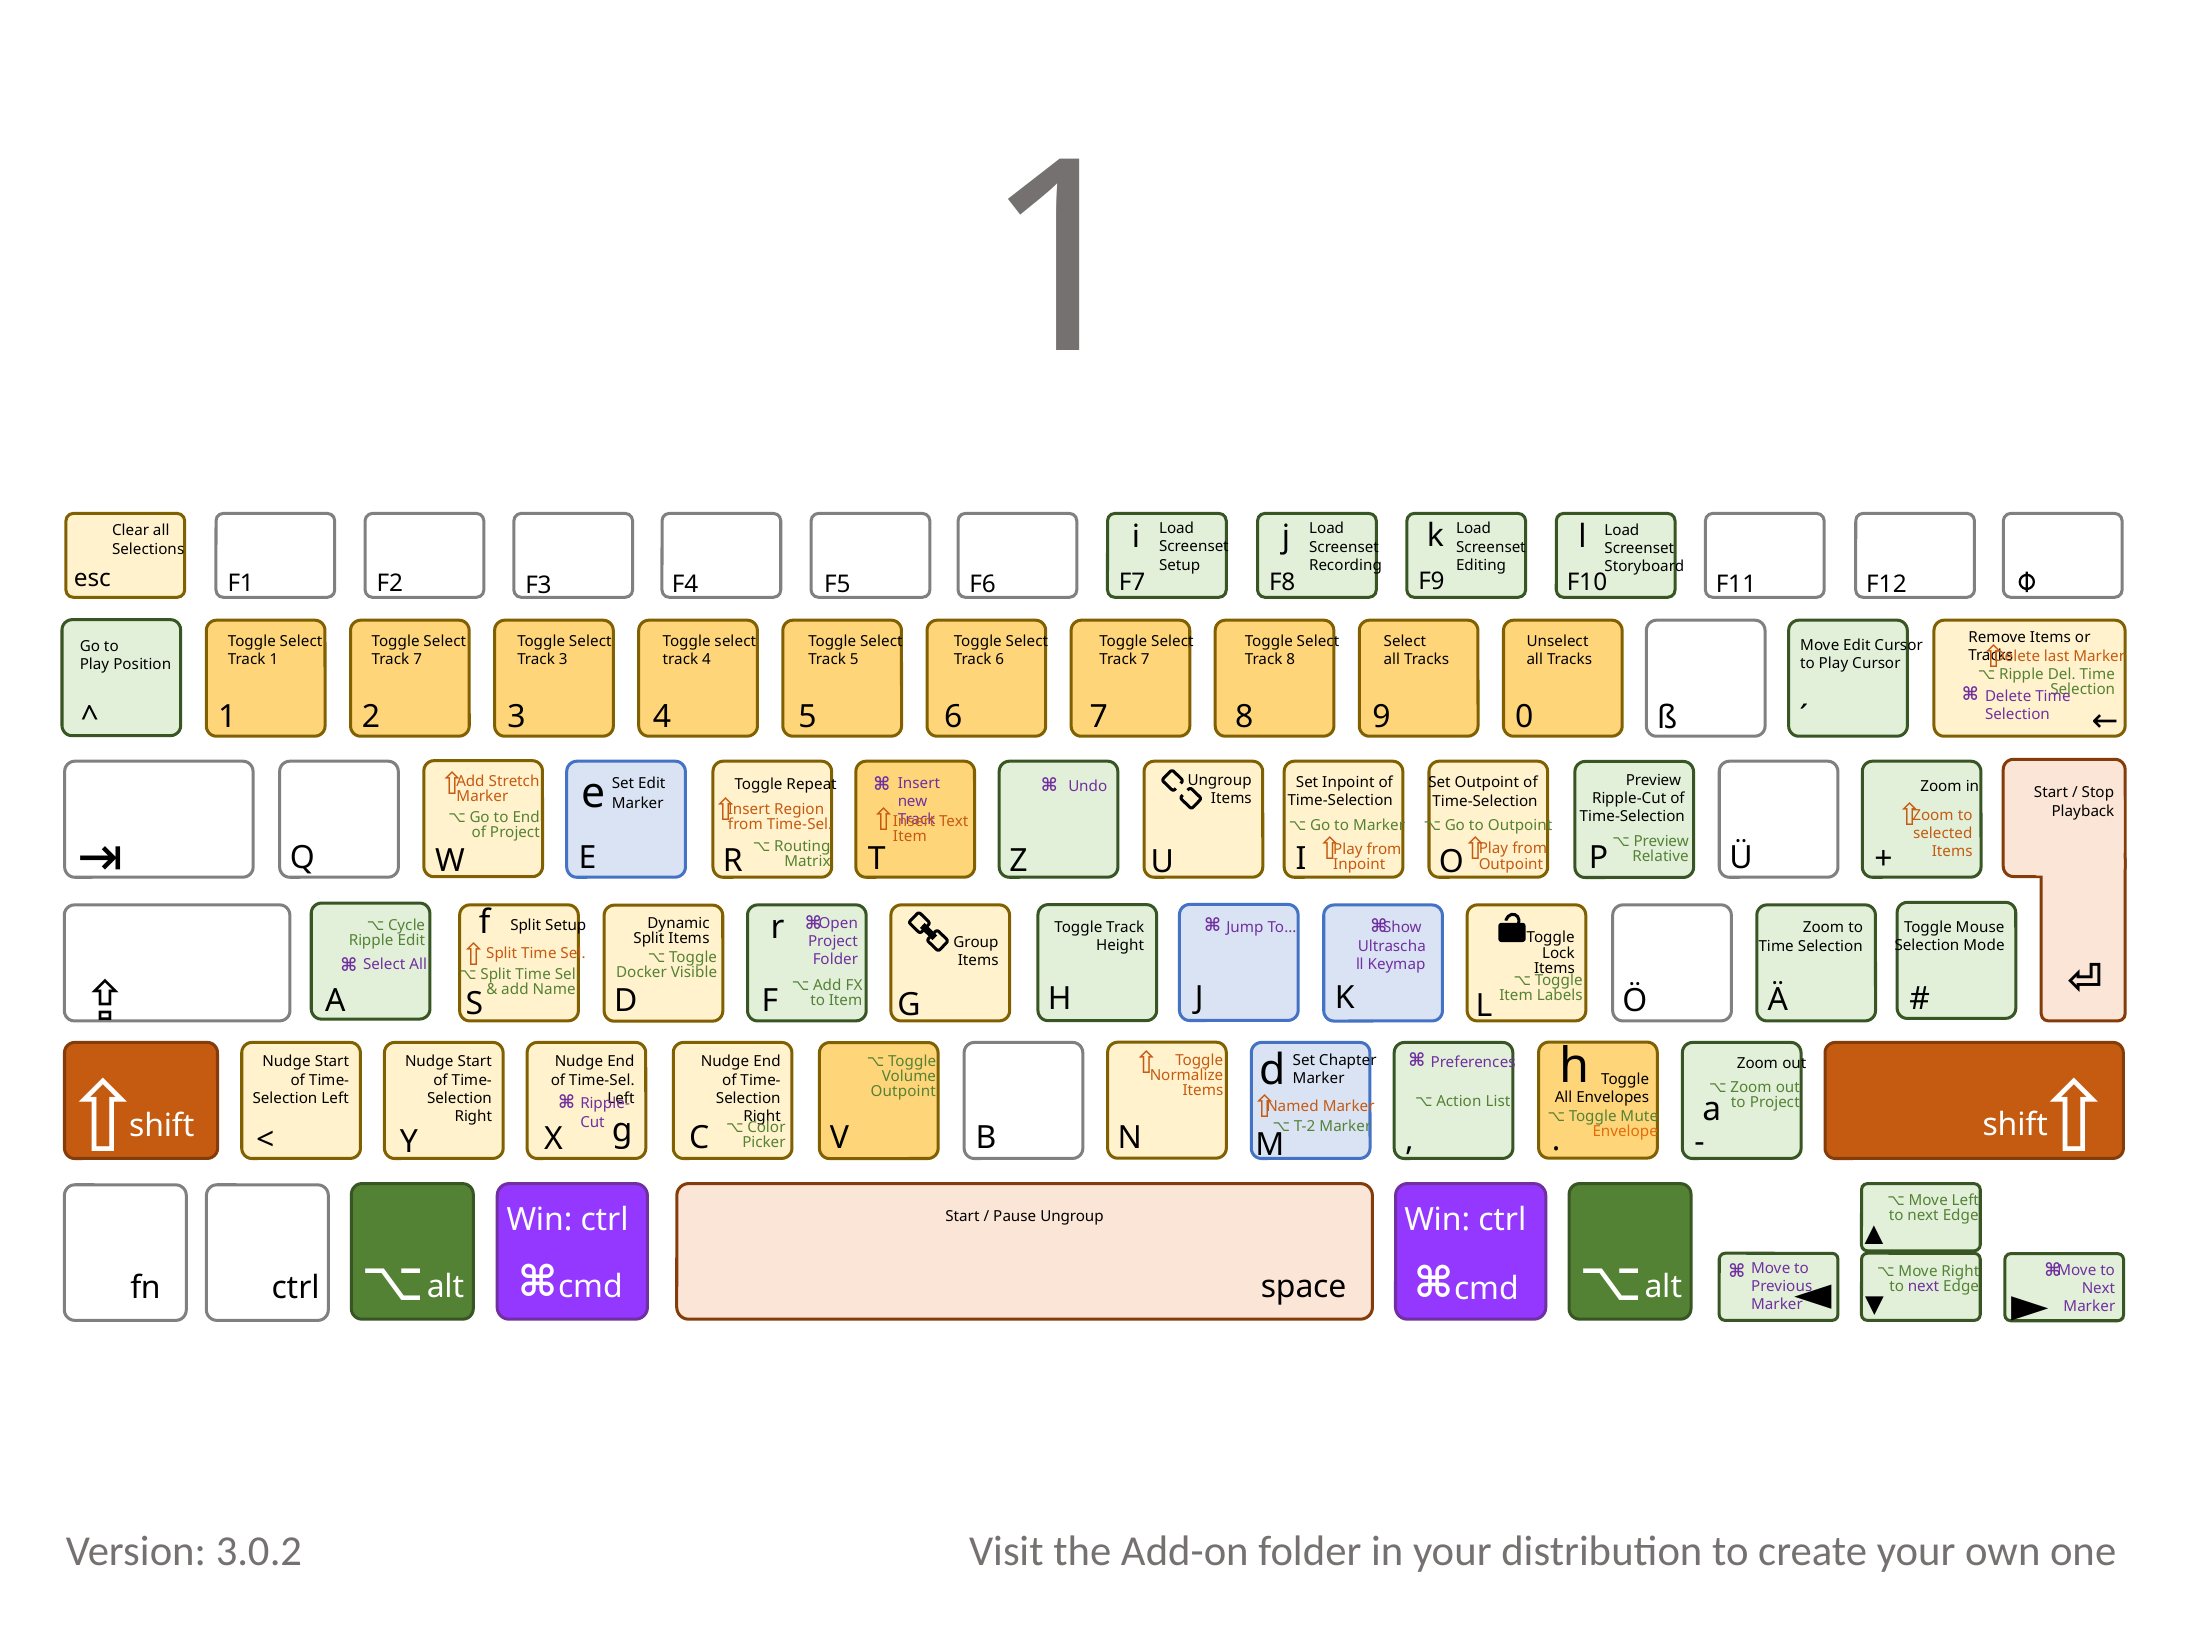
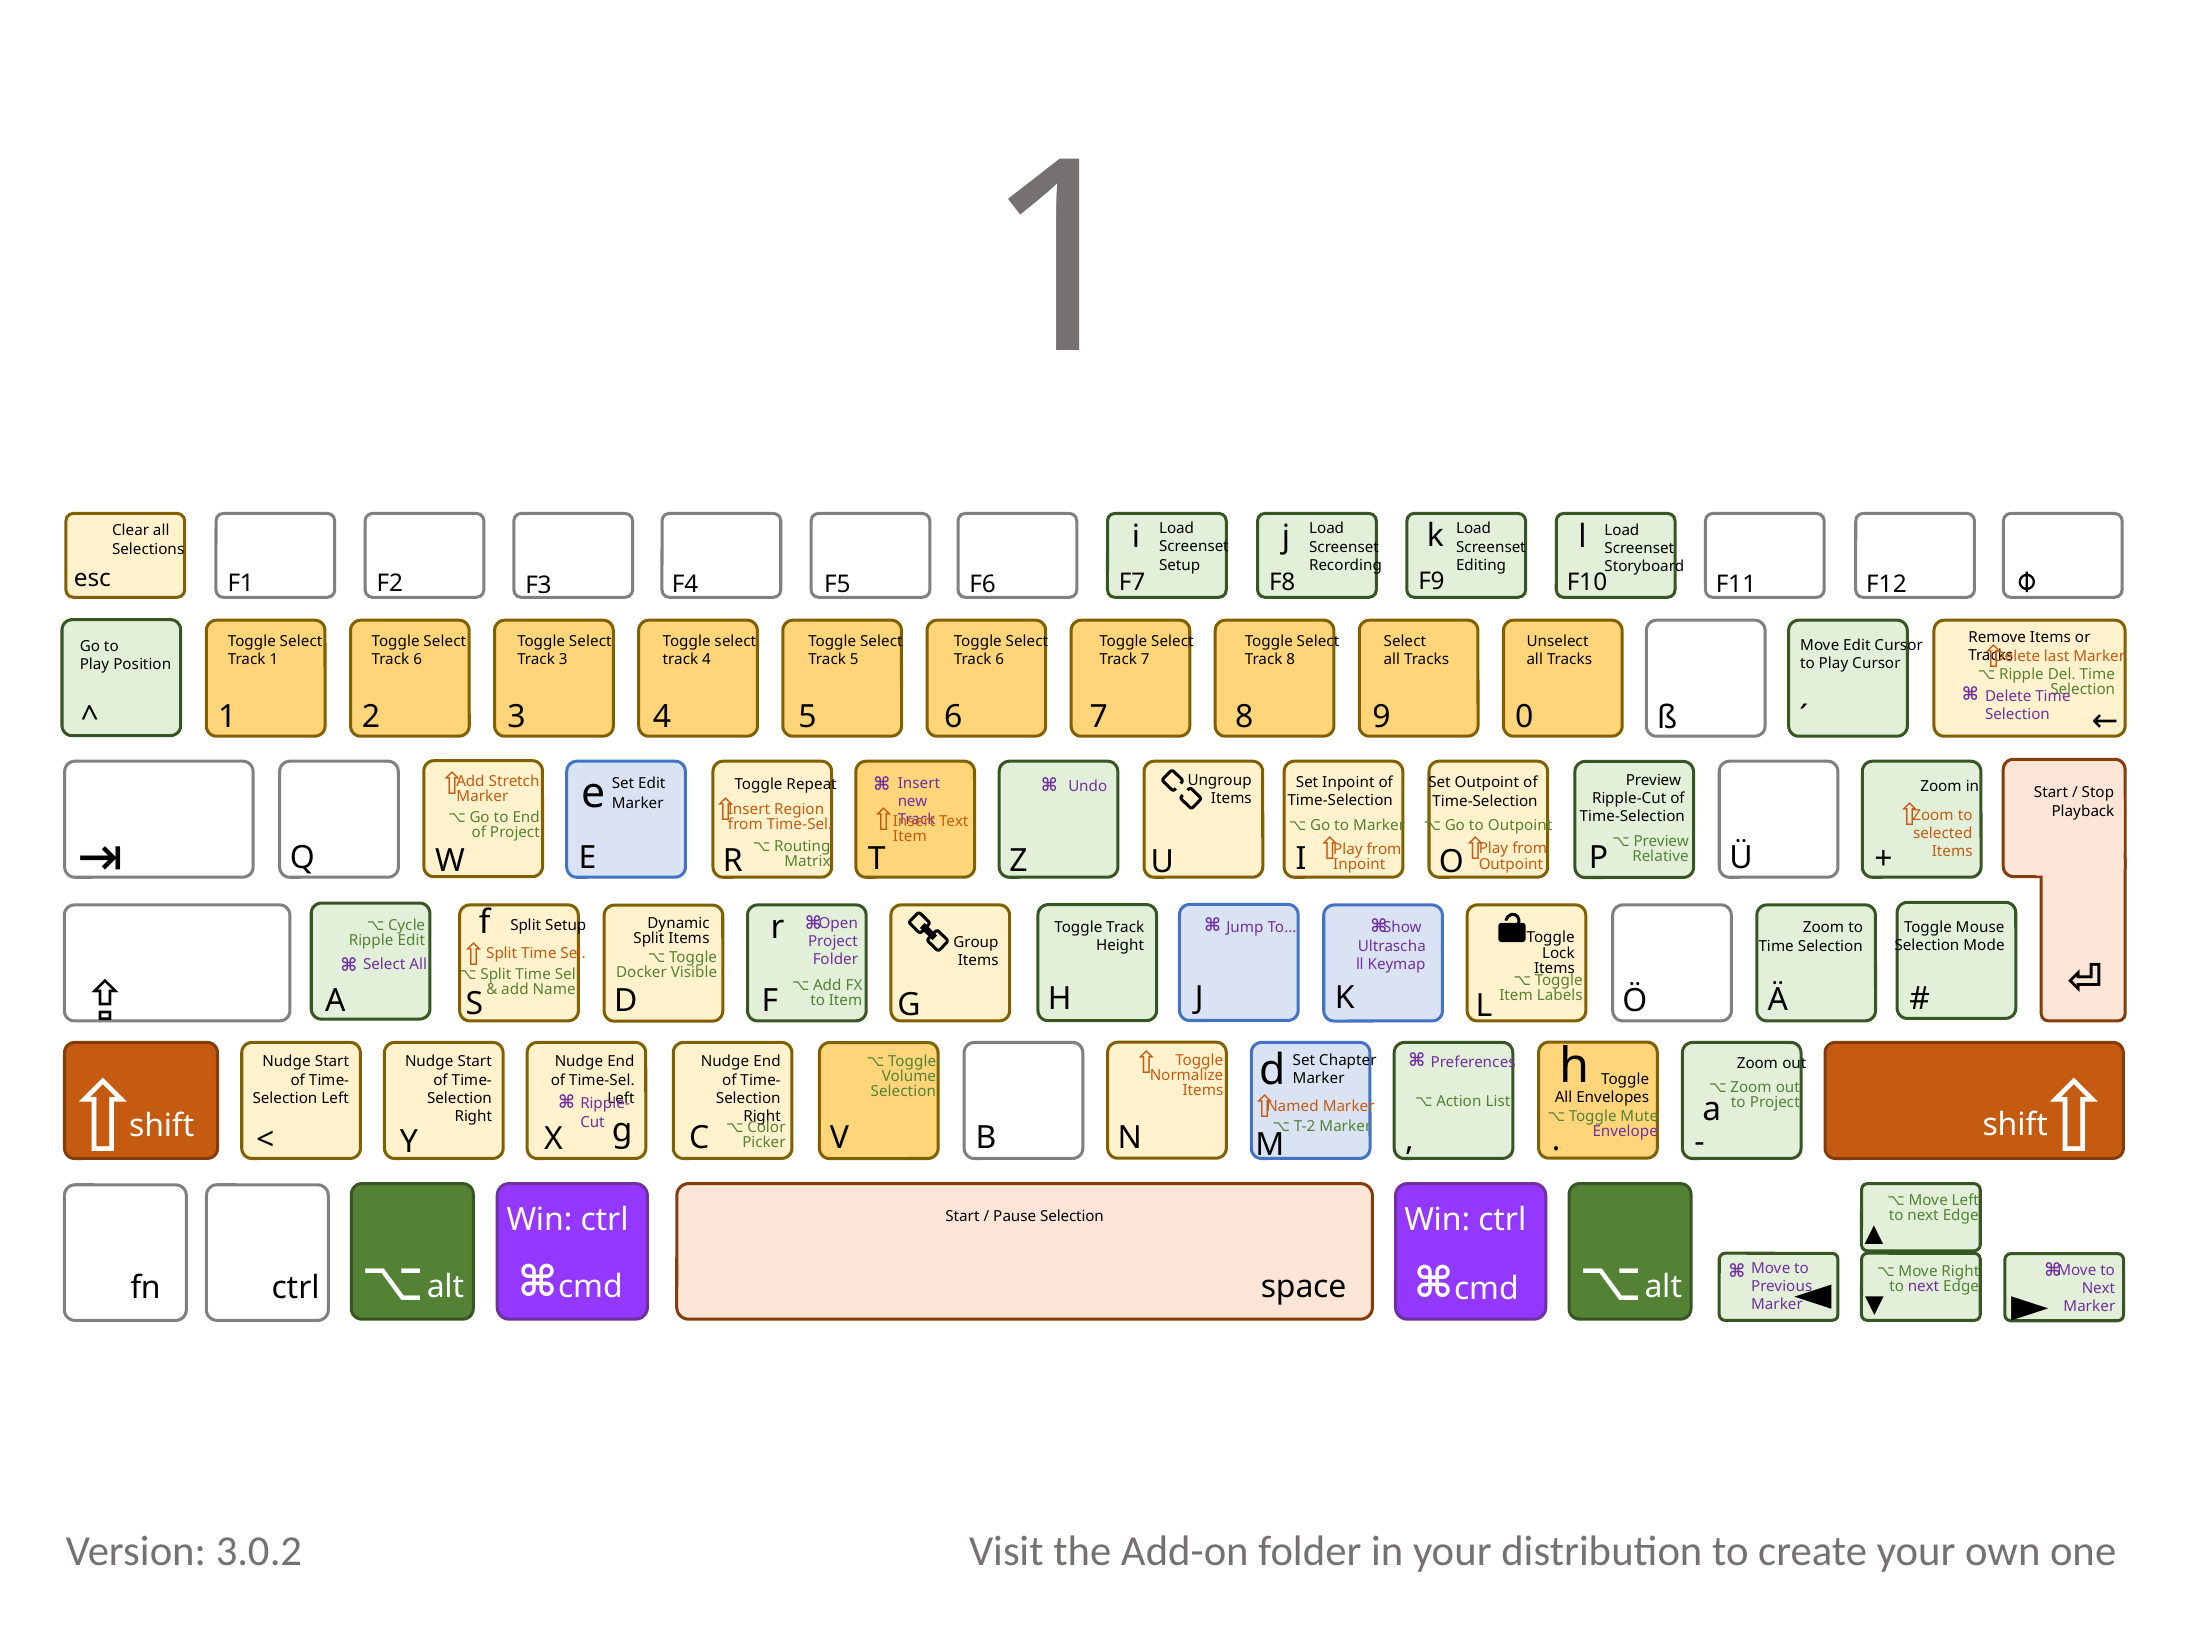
7 at (418, 659): 7 -> 6
Outpoint at (903, 1091): Outpoint -> Selection
Envelope colour: orange -> purple
Pause Ungroup: Ungroup -> Selection
